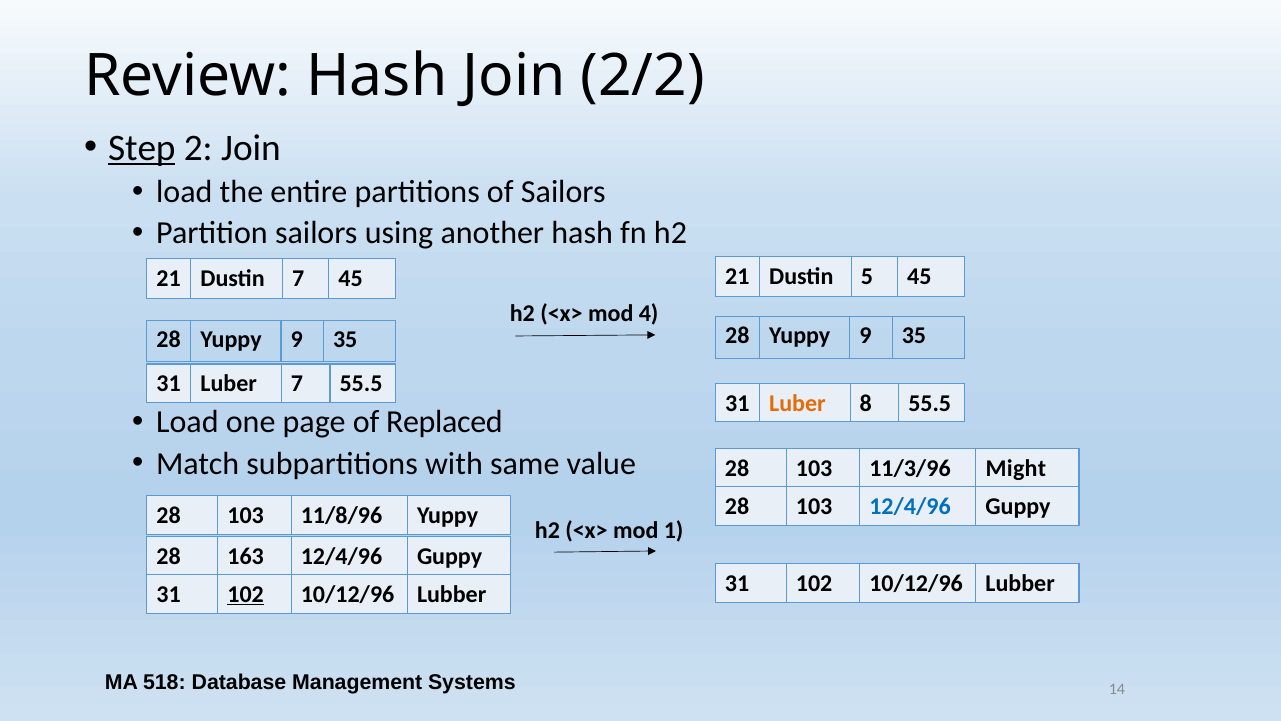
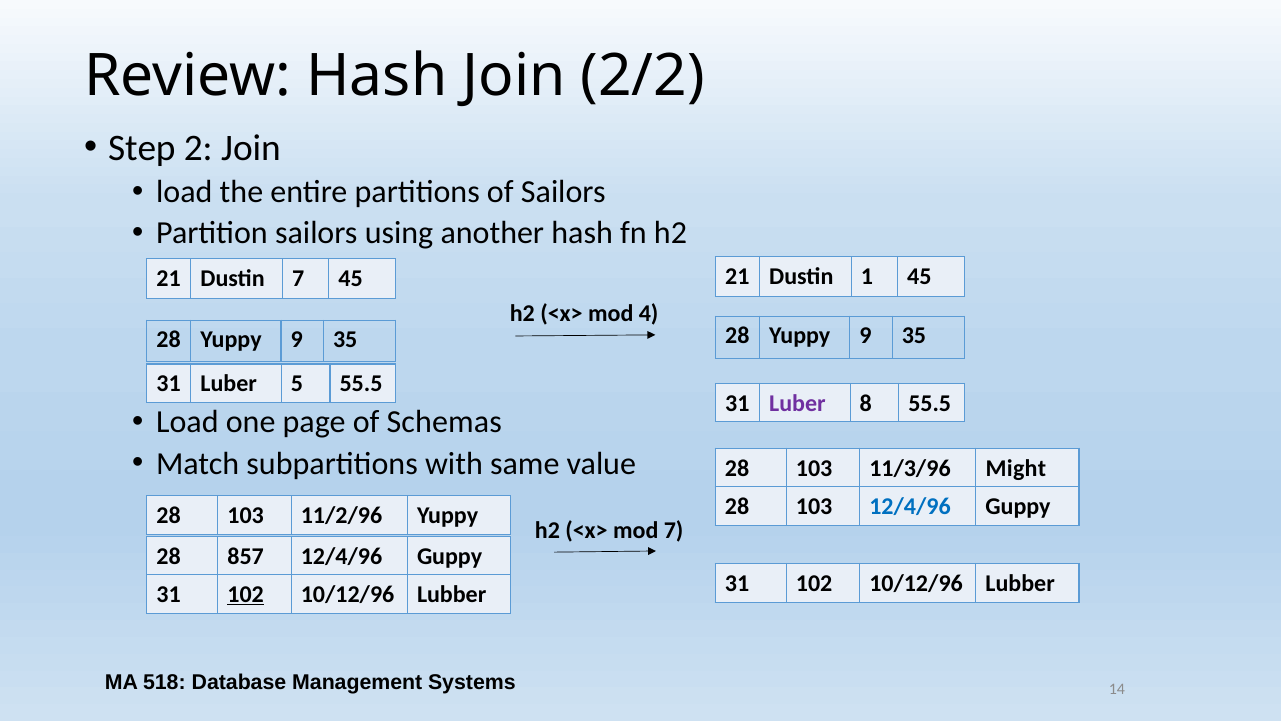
Step underline: present -> none
5: 5 -> 1
Luber 7: 7 -> 5
Luber at (797, 403) colour: orange -> purple
Replaced: Replaced -> Schemas
11/8/96: 11/8/96 -> 11/2/96
mod 1: 1 -> 7
163: 163 -> 857
